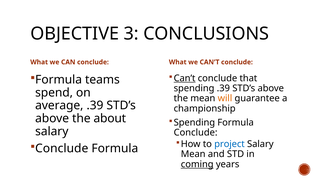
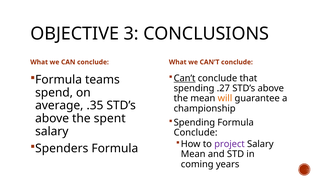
spending .39: .39 -> .27
average .39: .39 -> .35
about: about -> spent
project colour: blue -> purple
Conclude at (62, 148): Conclude -> Spenders
coming underline: present -> none
